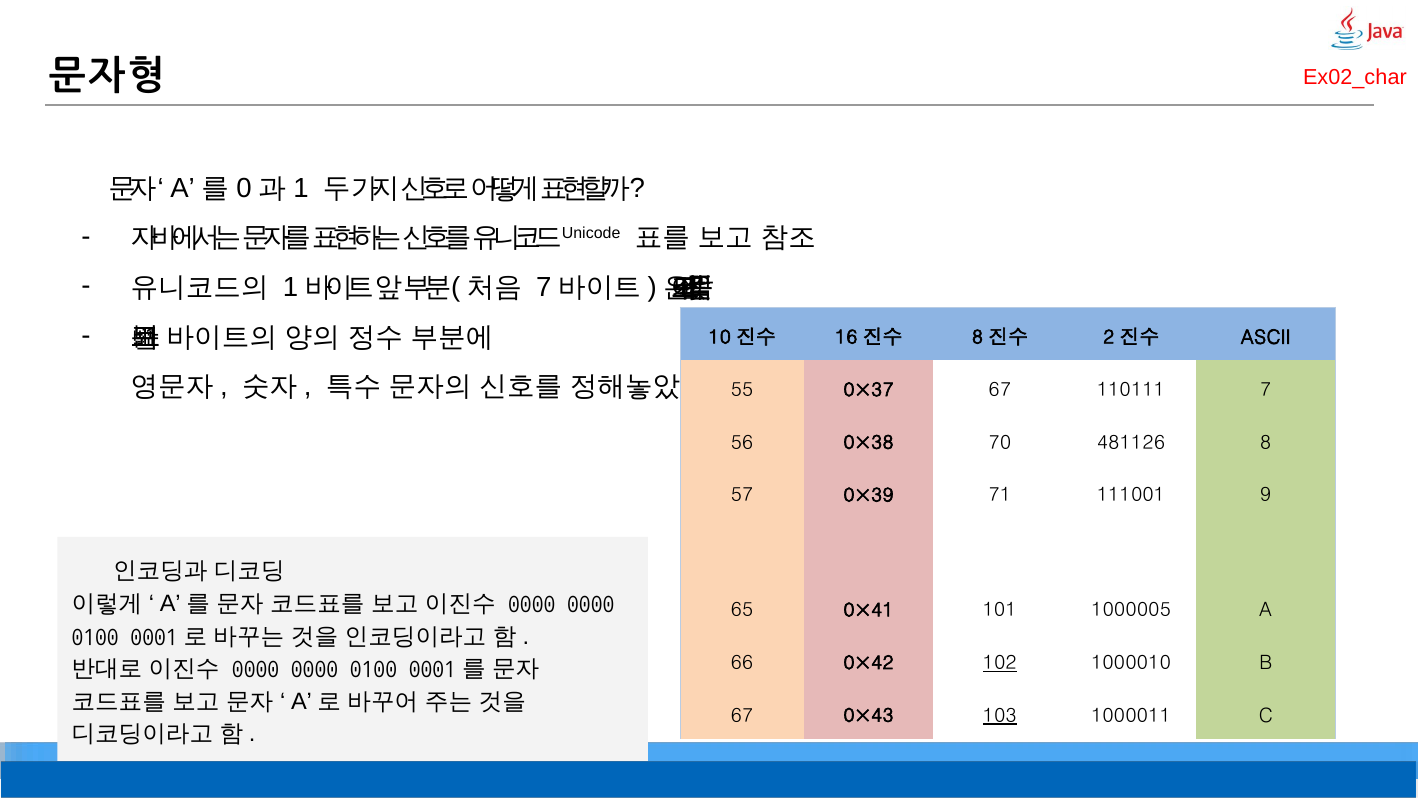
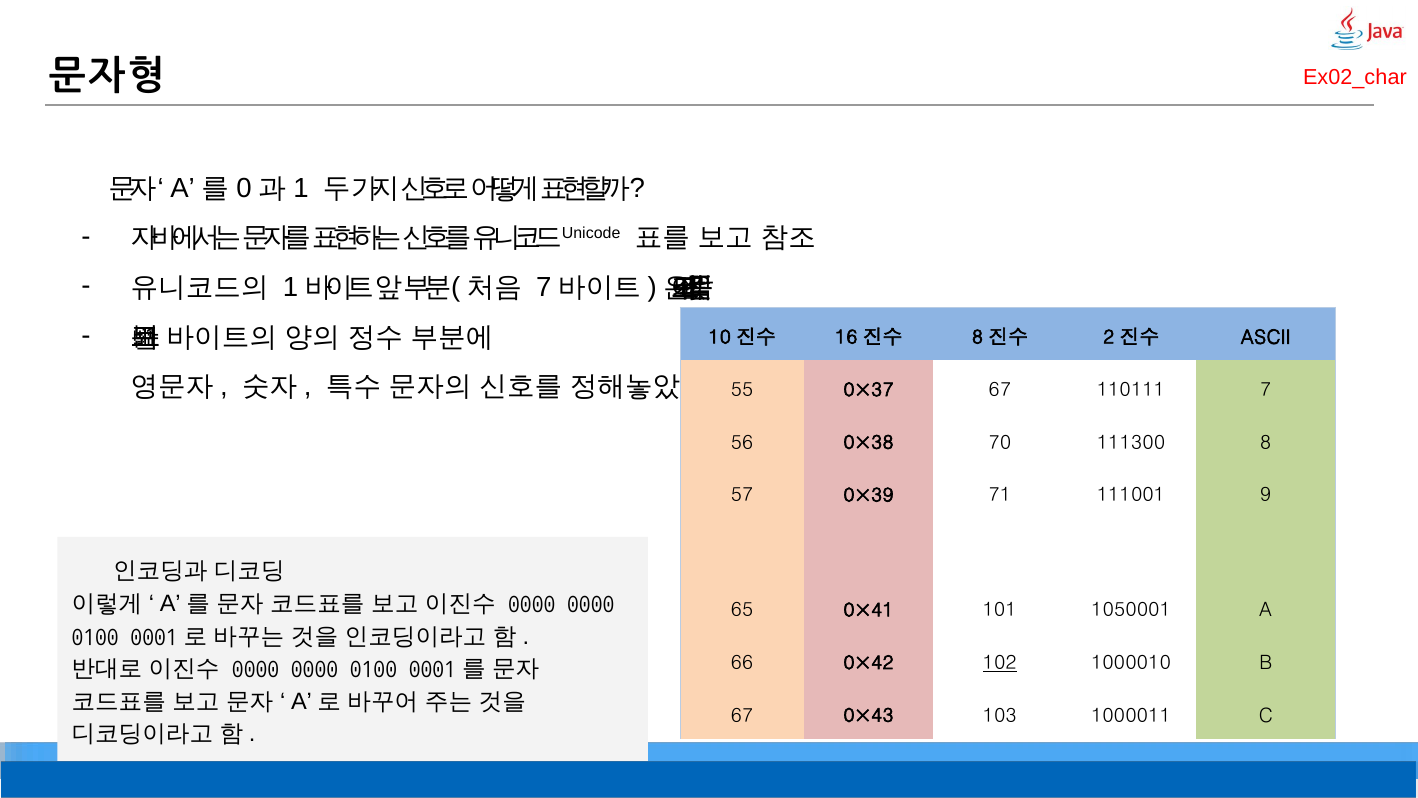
481126: 481126 -> 111300
1000005: 1000005 -> 1050001
103 underline: present -> none
